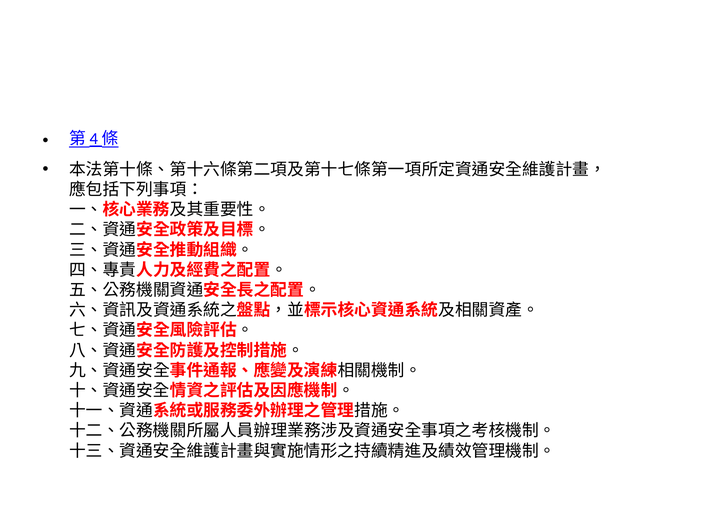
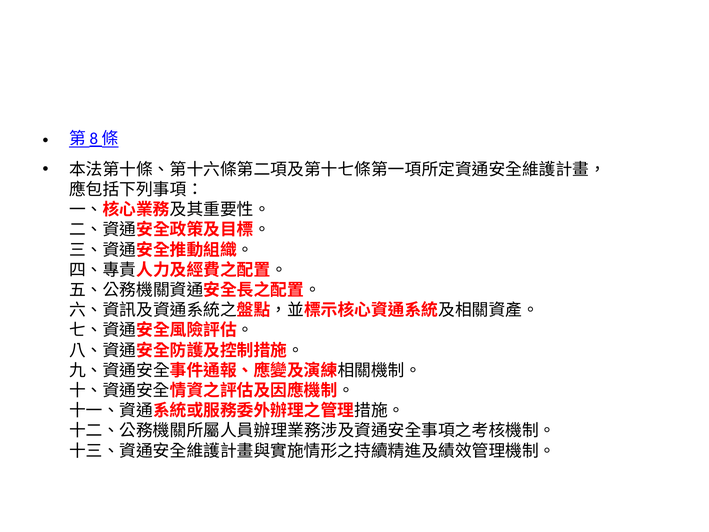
4: 4 -> 8
